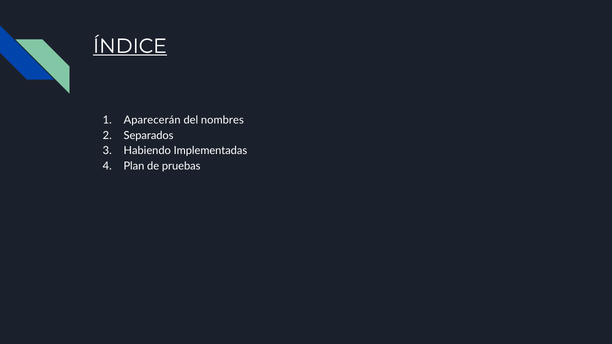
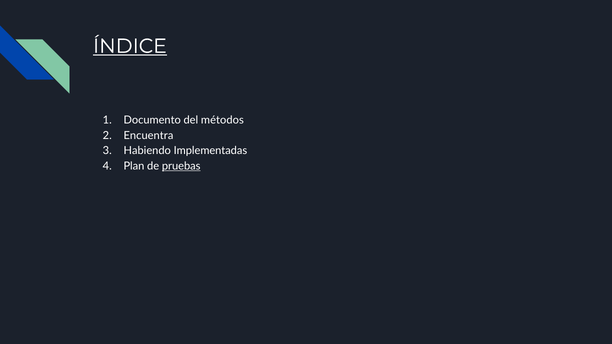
Aparecerán: Aparecerán -> Documento
nombres: nombres -> métodos
Separados: Separados -> Encuentra
pruebas underline: none -> present
